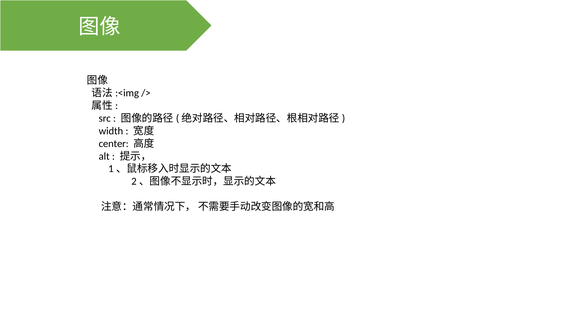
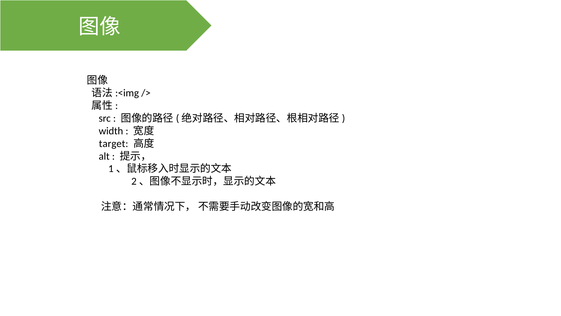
center: center -> target
